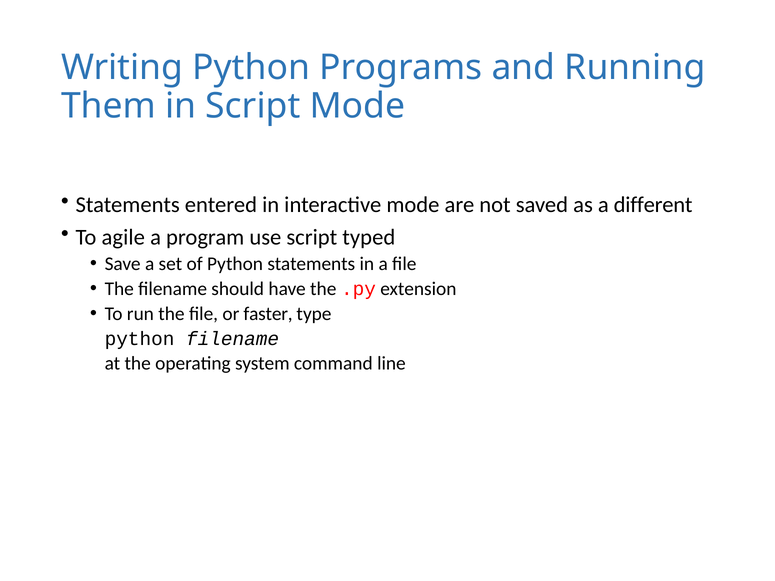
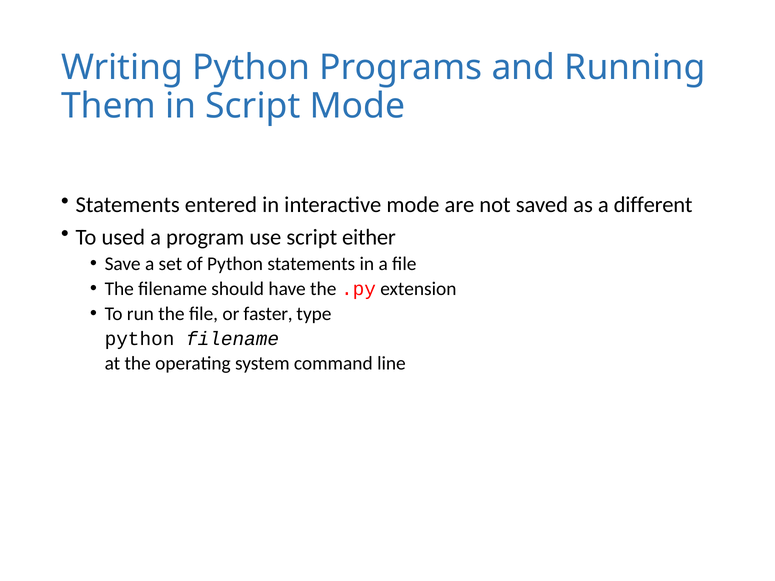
agile: agile -> used
typed: typed -> either
